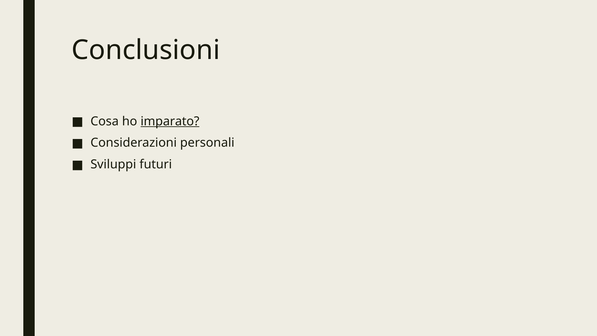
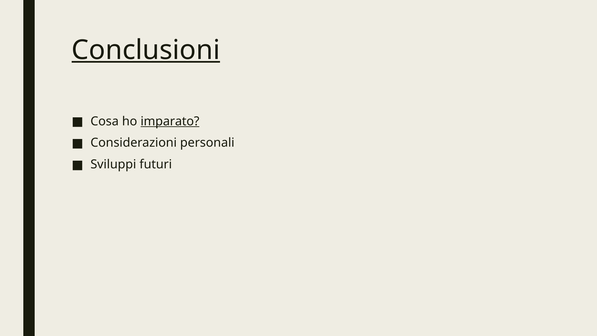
Conclusioni underline: none -> present
